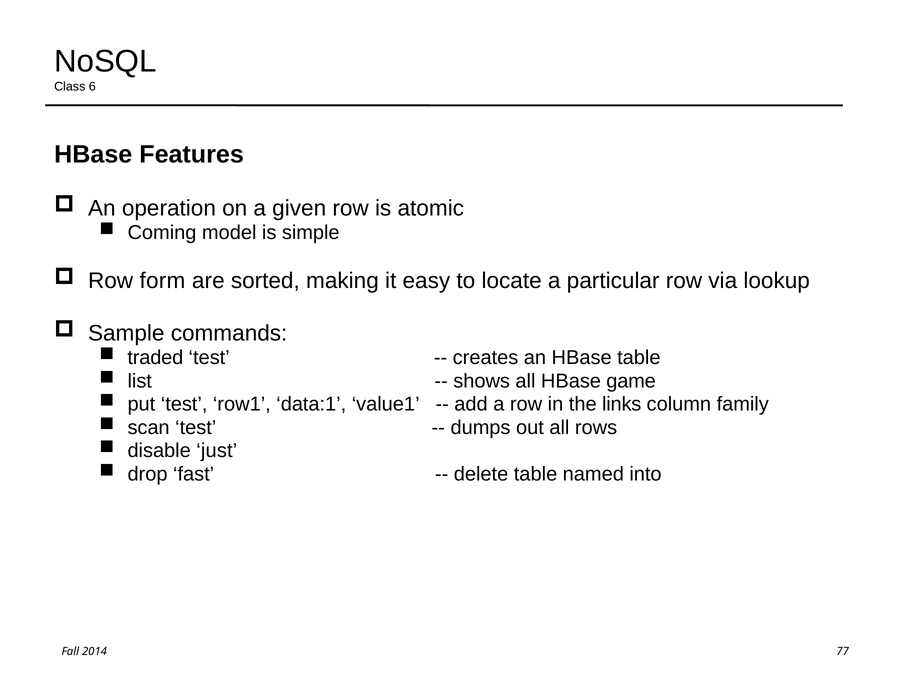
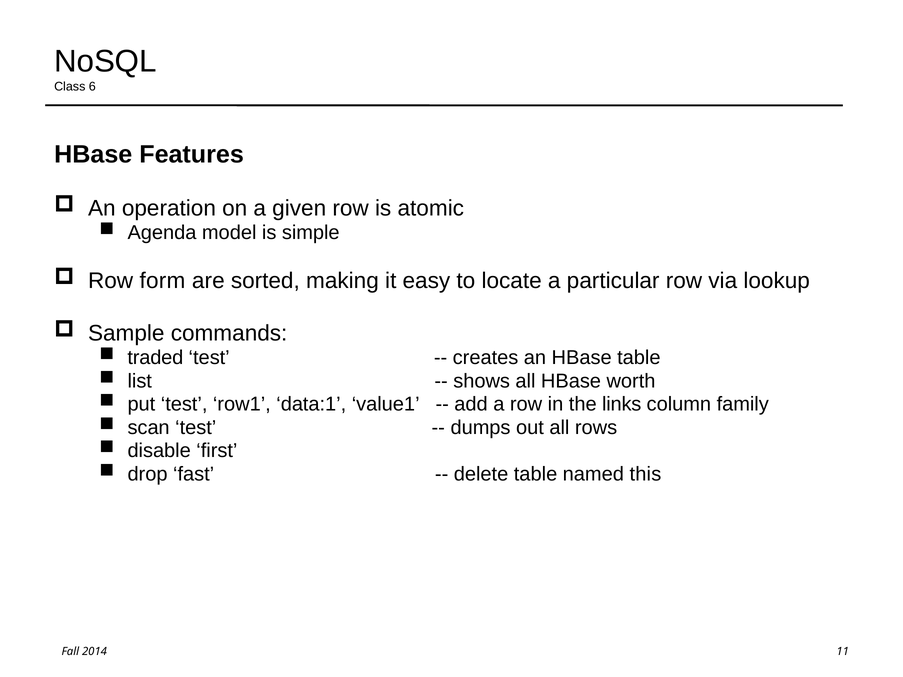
Coming: Coming -> Agenda
game: game -> worth
just: just -> first
into: into -> this
77: 77 -> 11
